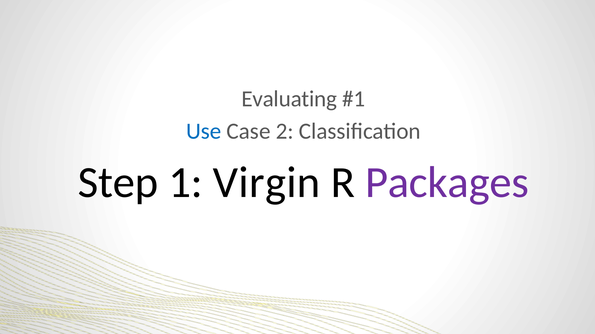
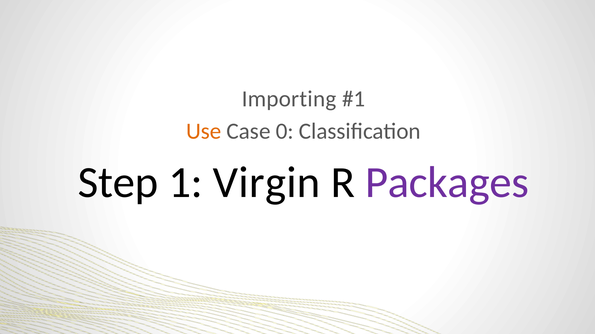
Evaluating: Evaluating -> Importing
Use colour: blue -> orange
2: 2 -> 0
